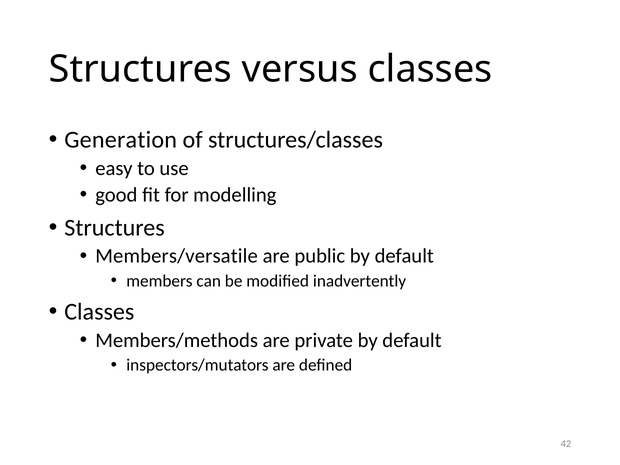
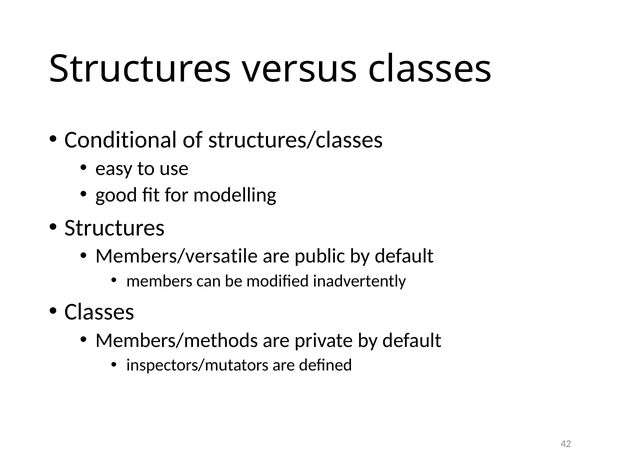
Generation: Generation -> Conditional
